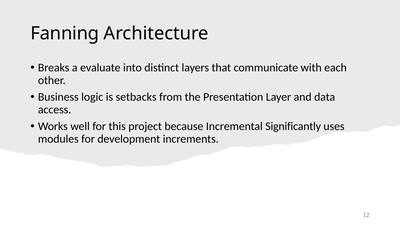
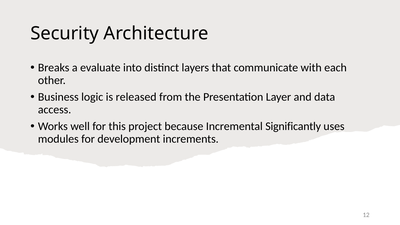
Fanning: Fanning -> Security
setbacks: setbacks -> released
